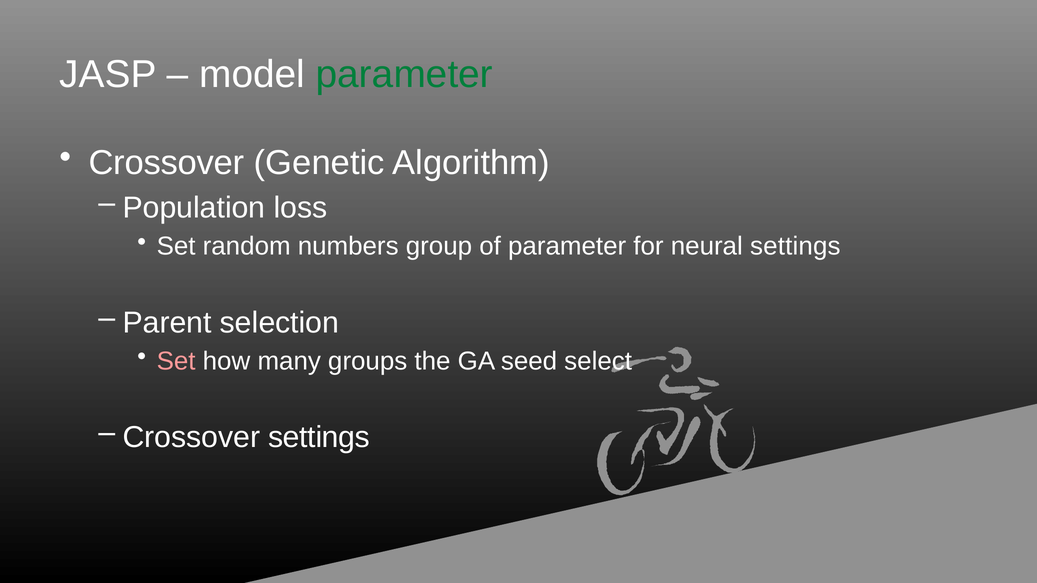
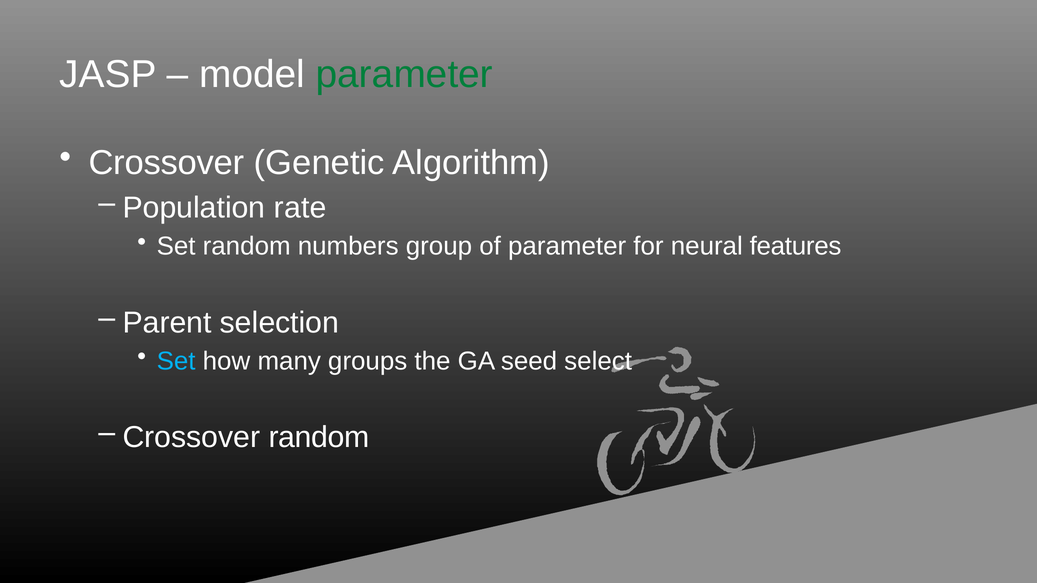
loss: loss -> rate
neural settings: settings -> features
Set at (176, 361) colour: pink -> light blue
Crossover settings: settings -> random
